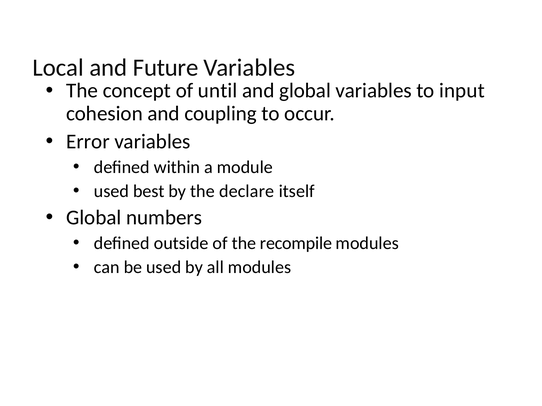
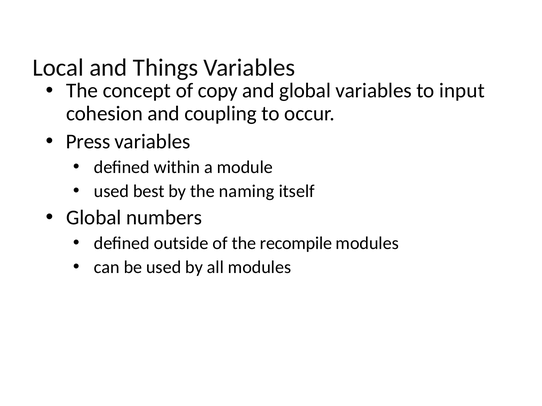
Future: Future -> Things
until: until -> copy
Error: Error -> Press
declare: declare -> naming
